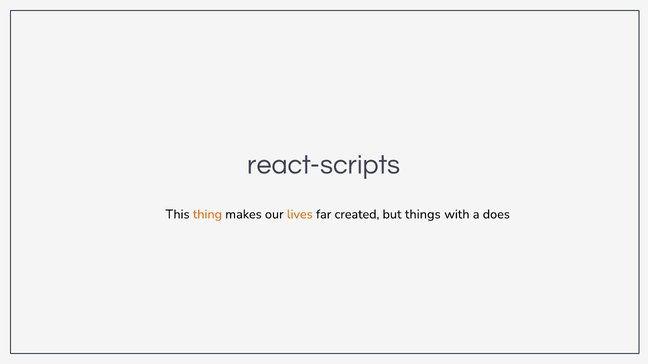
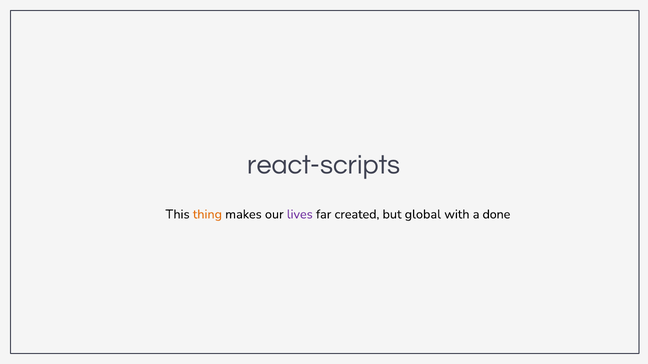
lives colour: orange -> purple
things: things -> global
does: does -> done
